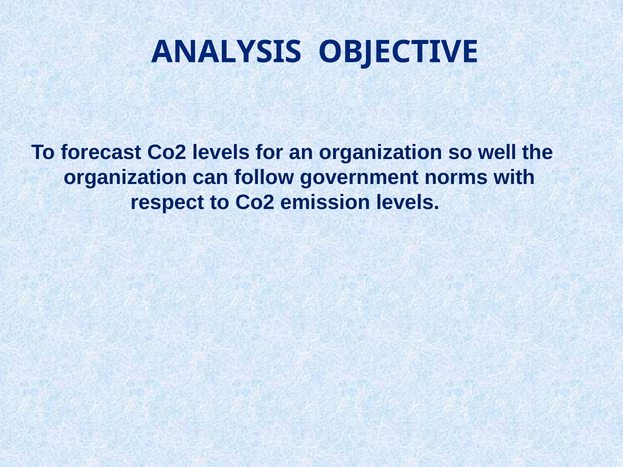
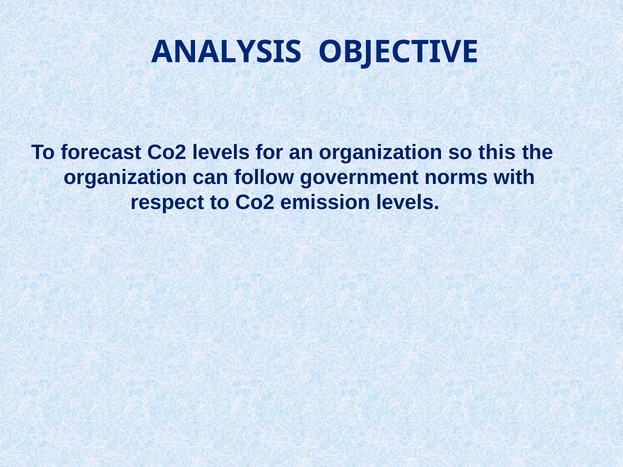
well: well -> this
